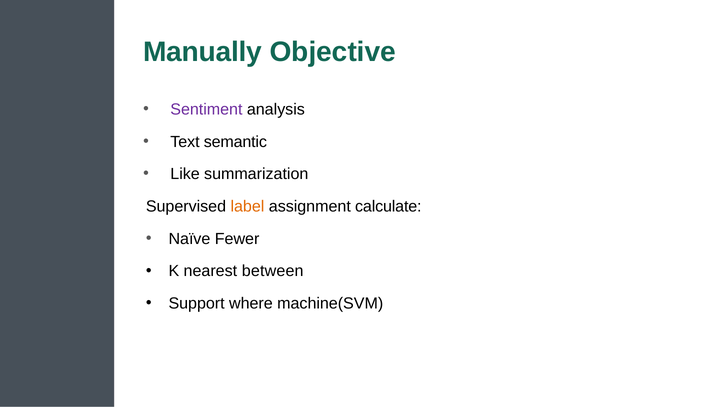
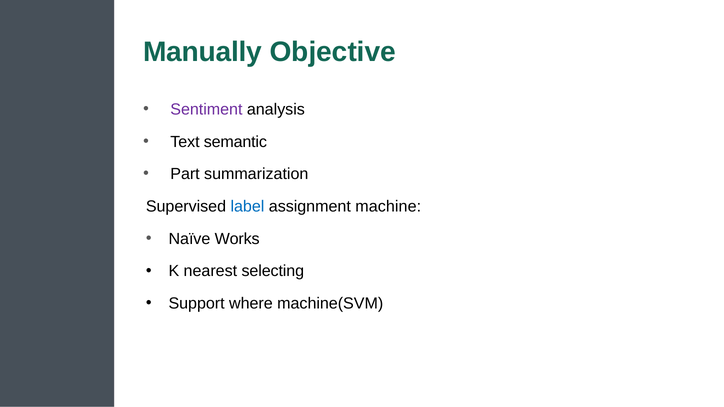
Like: Like -> Part
label colour: orange -> blue
calculate: calculate -> machine
Fewer: Fewer -> Works
between: between -> selecting
